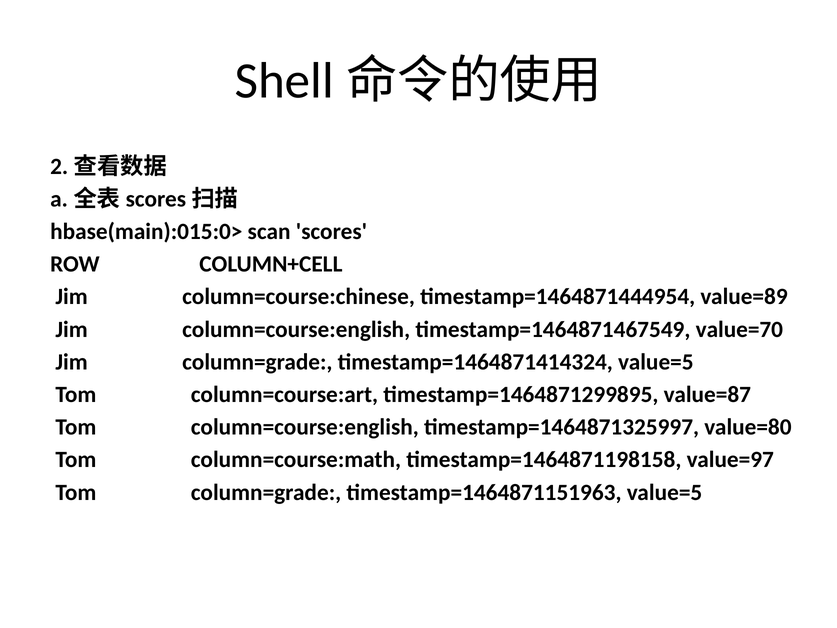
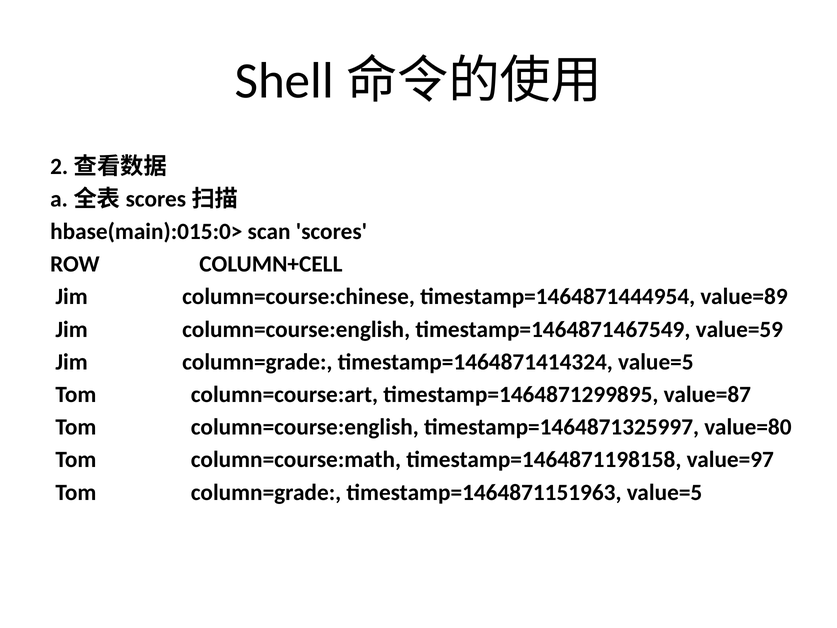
value=70: value=70 -> value=59
